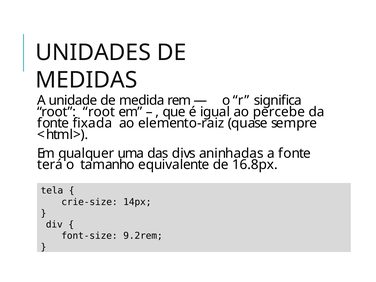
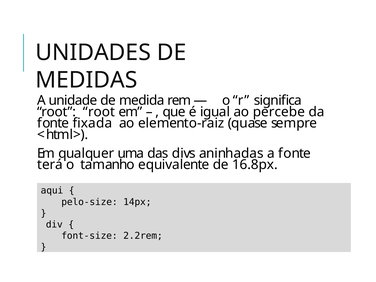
tela: tela -> aqui
crie-size: crie-size -> pelo-size
9.2rem: 9.2rem -> 2.2rem
